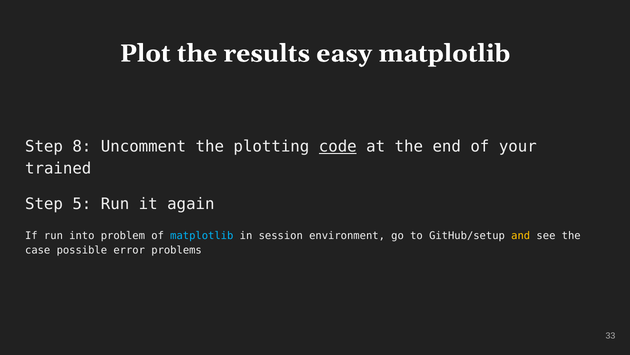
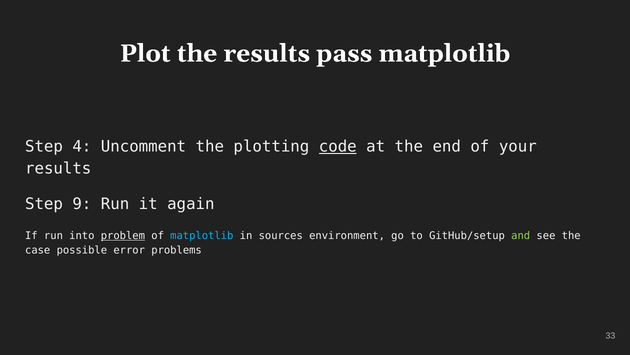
easy: easy -> pass
8: 8 -> 4
trained at (58, 168): trained -> results
5: 5 -> 9
problem underline: none -> present
session: session -> sources
and colour: yellow -> light green
